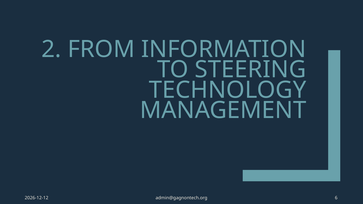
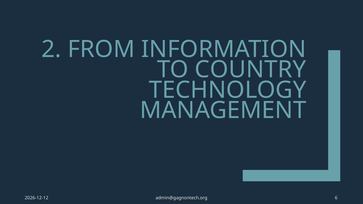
STEERING: STEERING -> COUNTRY
